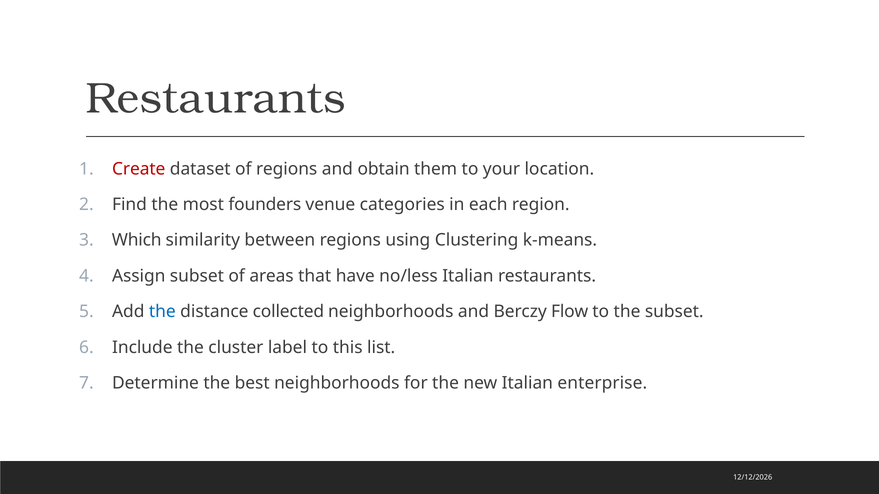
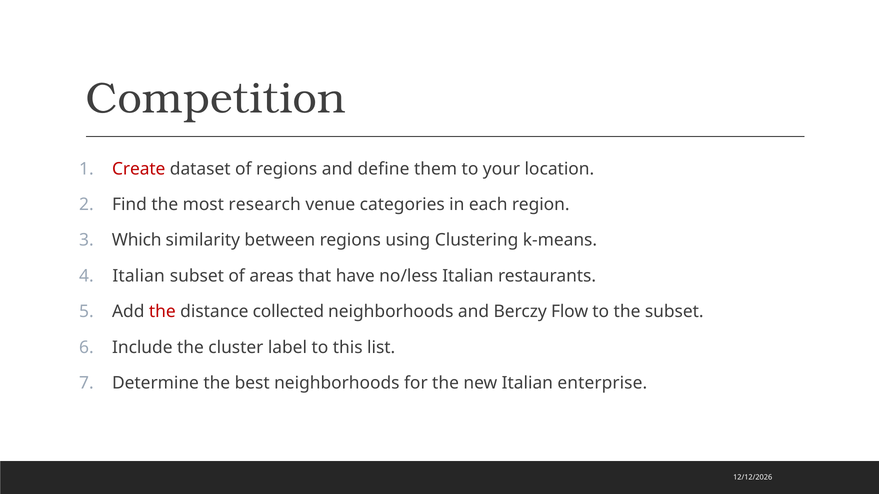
Restaurants at (216, 98): Restaurants -> Competition
obtain: obtain -> define
founders: founders -> research
Assign at (139, 276): Assign -> Italian
the at (162, 312) colour: blue -> red
